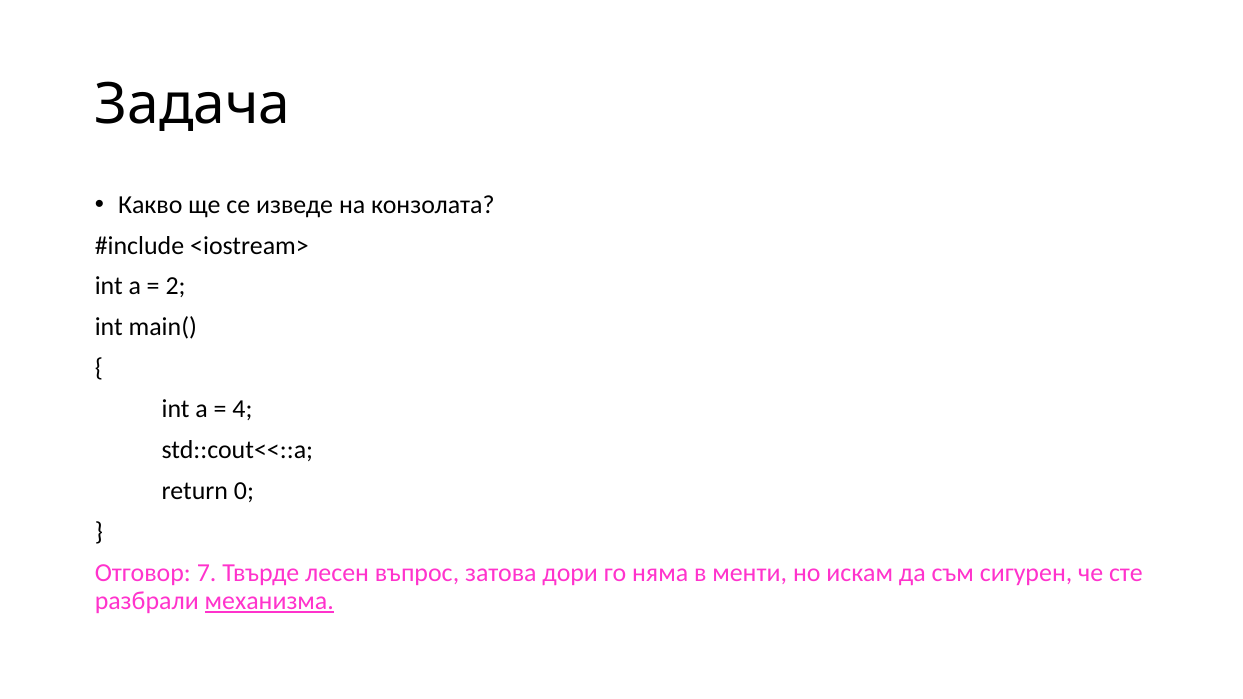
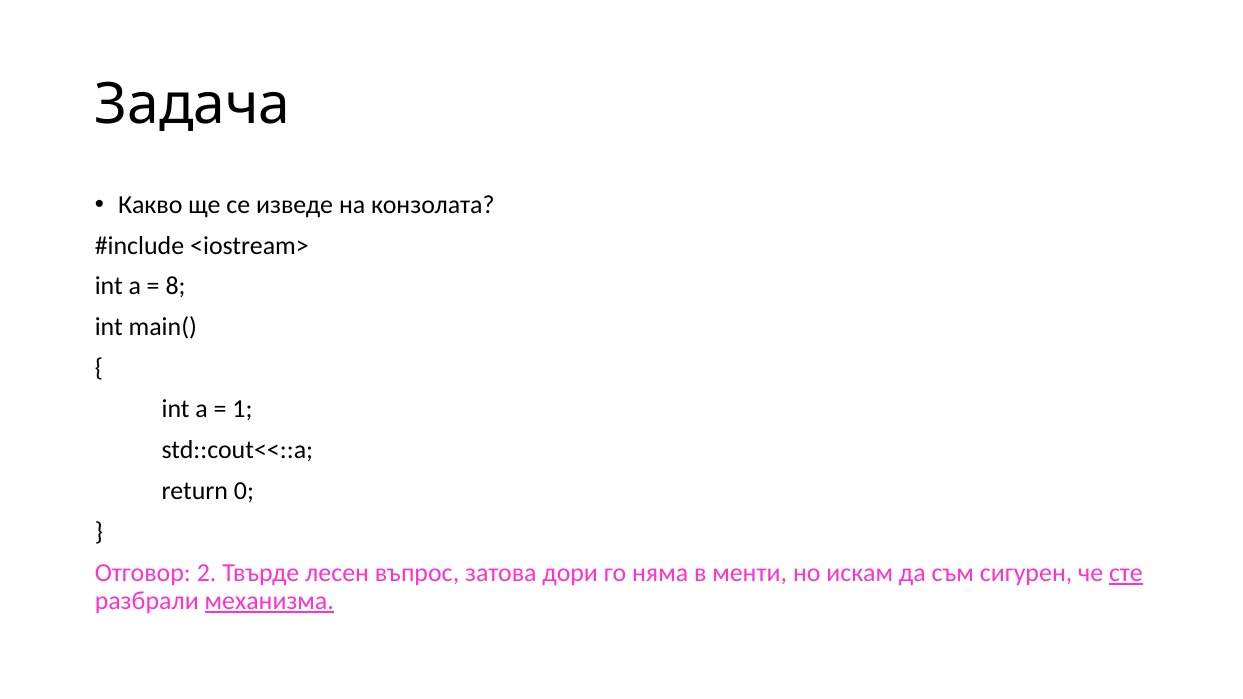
2: 2 -> 8
4: 4 -> 1
7: 7 -> 2
сте underline: none -> present
